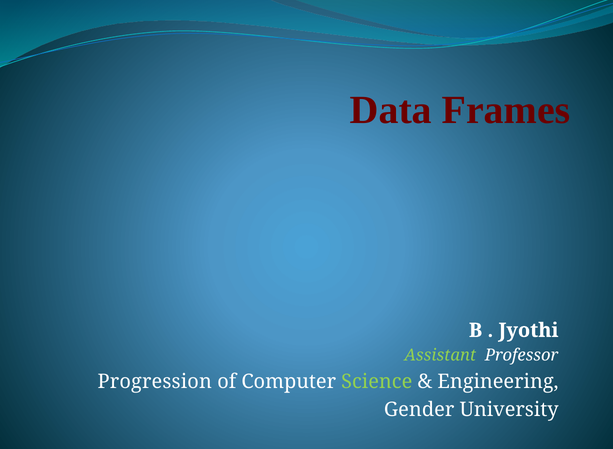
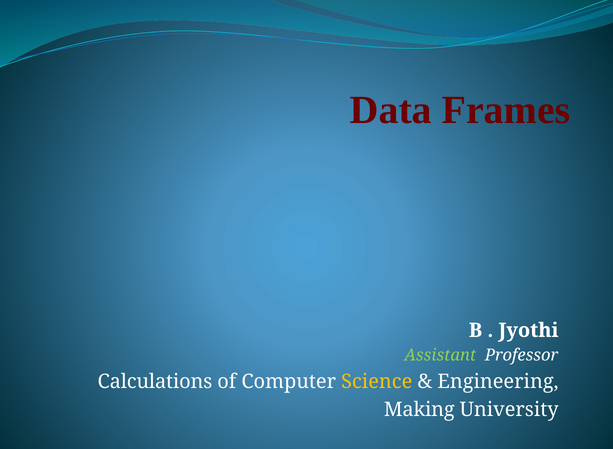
Progression: Progression -> Calculations
Science colour: light green -> yellow
Gender: Gender -> Making
